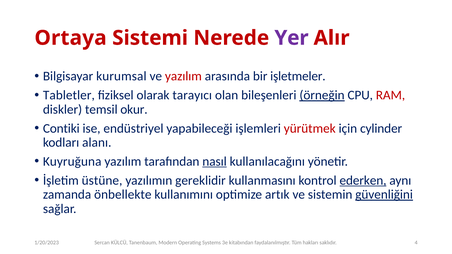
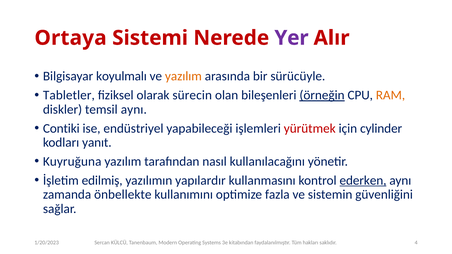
kurumsal: kurumsal -> koyulmalı
yazılım at (183, 76) colour: red -> orange
işletmeler: işletmeler -> sürücüyle
tarayıcı: tarayıcı -> sürecin
RAM colour: red -> orange
temsil okur: okur -> aynı
alanı: alanı -> yanıt
nasıl underline: present -> none
üstüne: üstüne -> edilmiş
gereklidir: gereklidir -> yapılardır
artık: artık -> fazla
güvenliğini underline: present -> none
